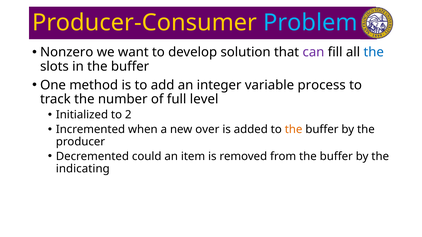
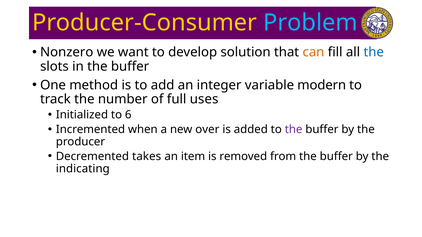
can colour: purple -> orange
process: process -> modern
level: level -> uses
2: 2 -> 6
the at (294, 130) colour: orange -> purple
could: could -> takes
